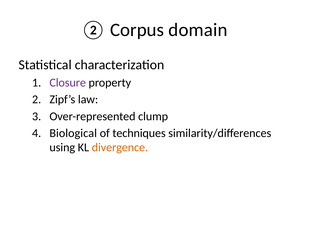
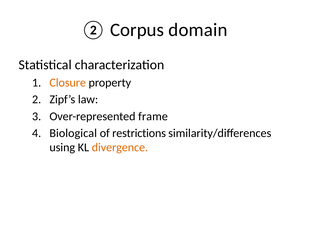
Closure colour: purple -> orange
clump: clump -> frame
techniques: techniques -> restrictions
